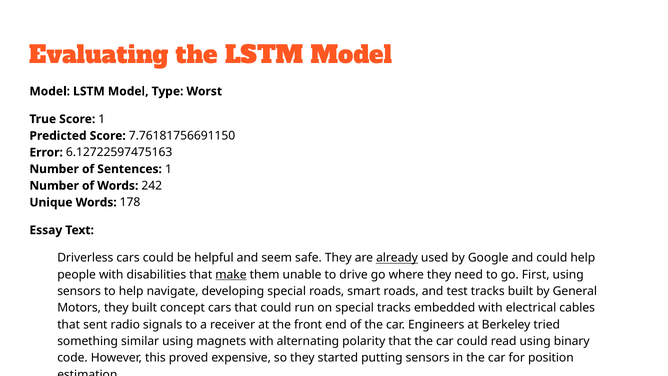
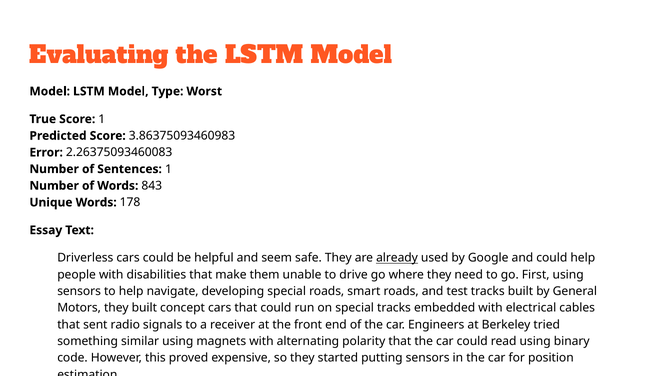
7.76181756691150: 7.76181756691150 -> 3.86375093460983
6.12722597475163: 6.12722597475163 -> 2.26375093460083
242: 242 -> 843
make underline: present -> none
